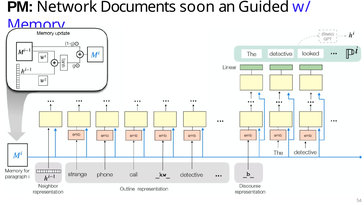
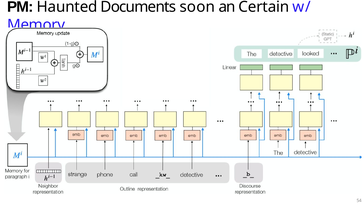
Network: Network -> Haunted
Guided: Guided -> Certain
